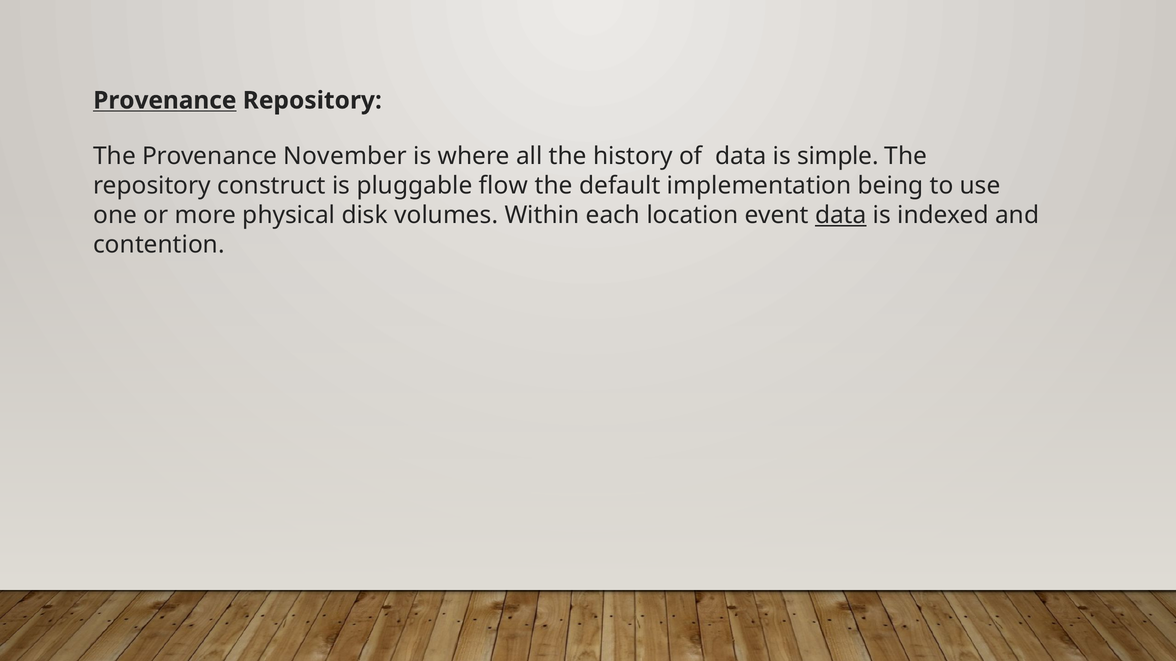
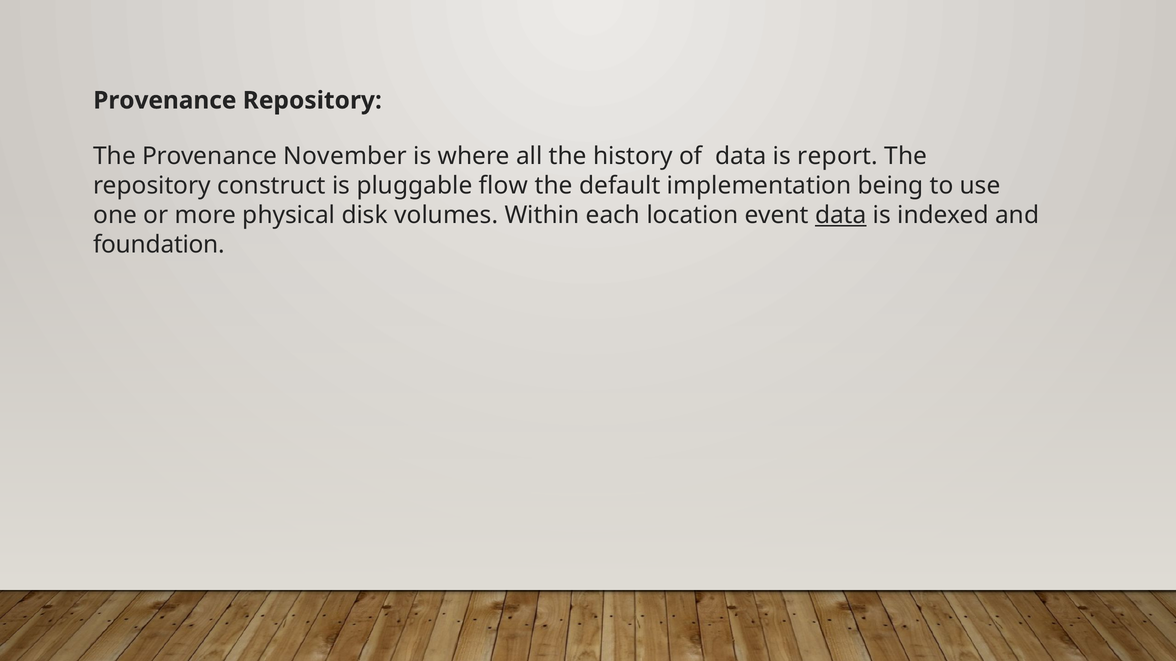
Provenance at (165, 101) underline: present -> none
simple: simple -> report
contention: contention -> foundation
